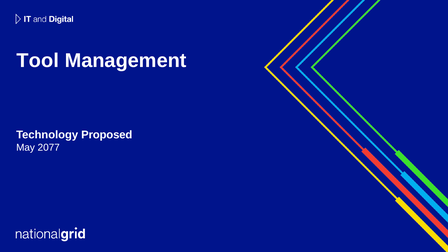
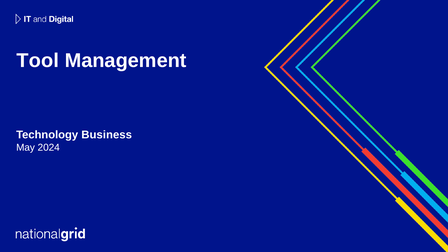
Proposed: Proposed -> Business
2077: 2077 -> 2024
